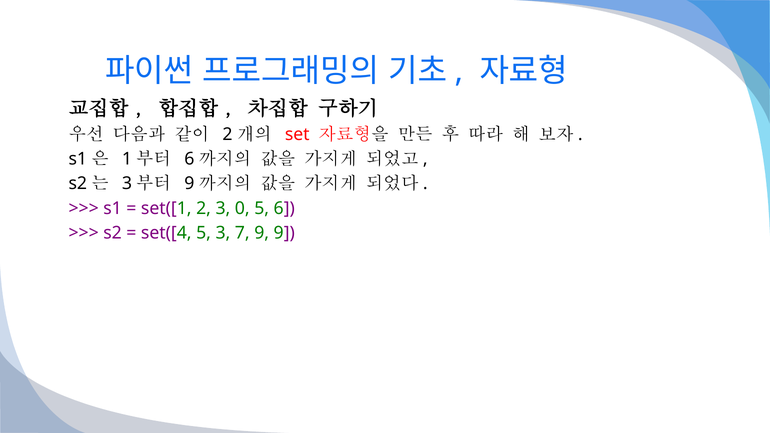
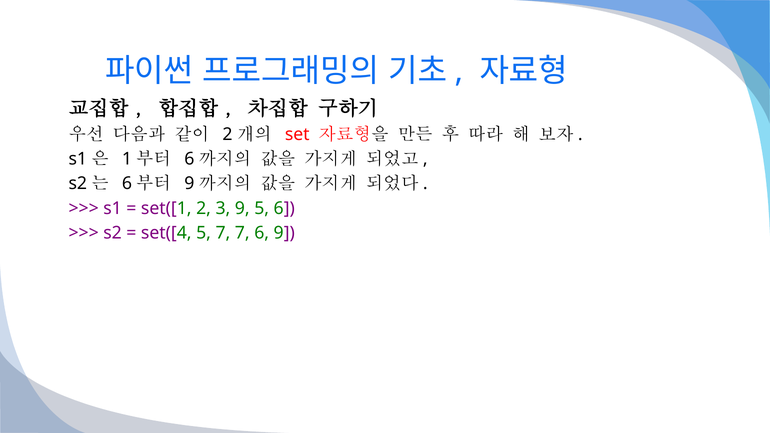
3 at (127, 184): 3 -> 6
3 0: 0 -> 9
5 3: 3 -> 7
7 9: 9 -> 6
